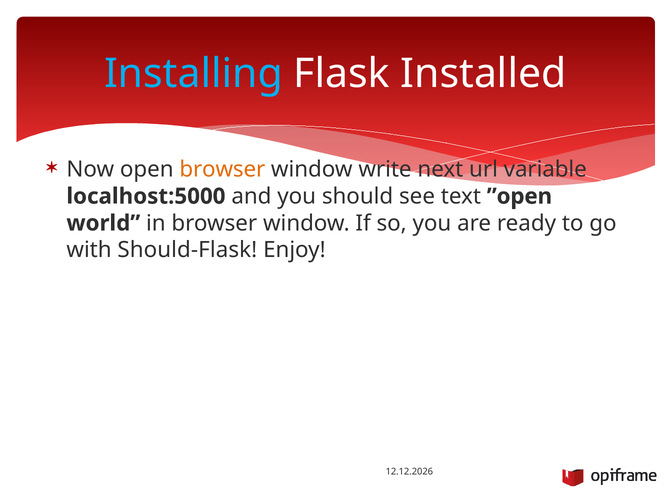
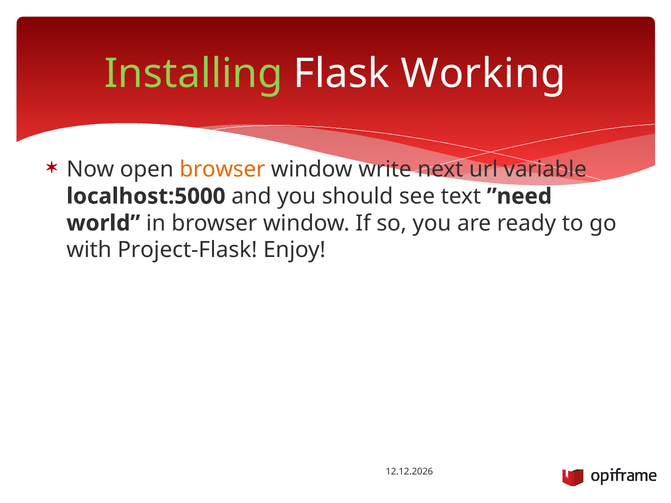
Installing colour: light blue -> light green
Installed: Installed -> Working
”open: ”open -> ”need
Should-Flask: Should-Flask -> Project-Flask
